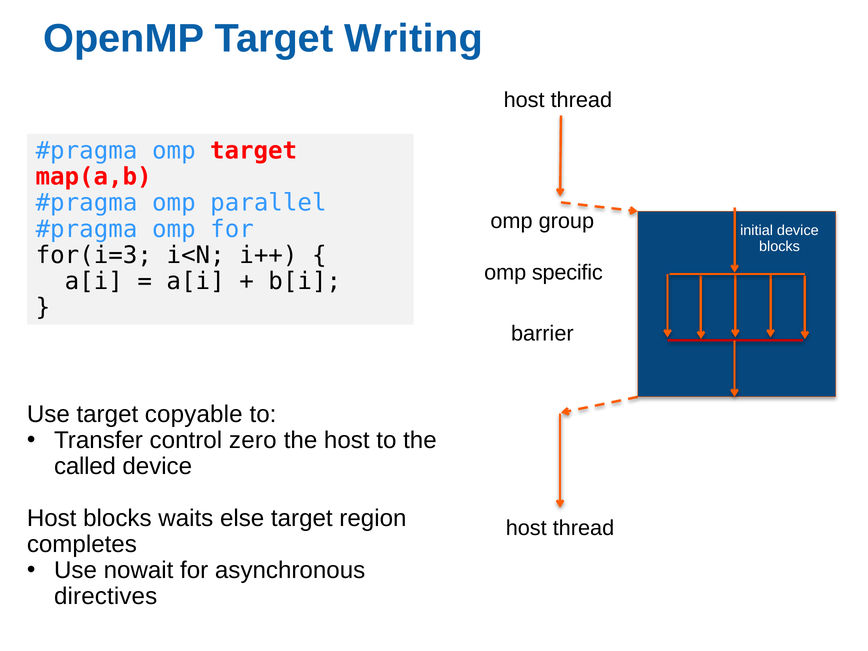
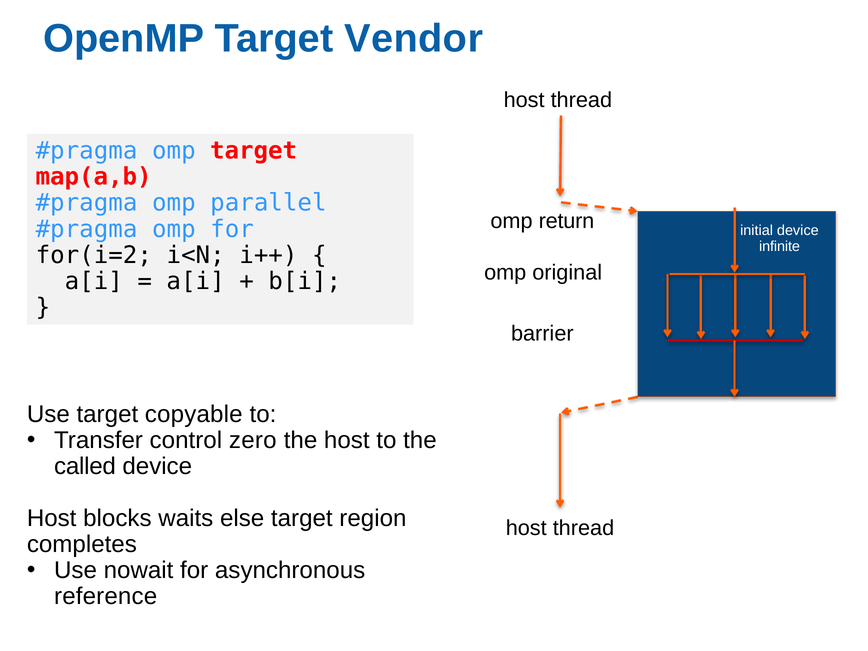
Writing: Writing -> Vendor
group: group -> return
blocks at (779, 246): blocks -> infinite
for(i=3: for(i=3 -> for(i=2
specific: specific -> original
directives: directives -> reference
